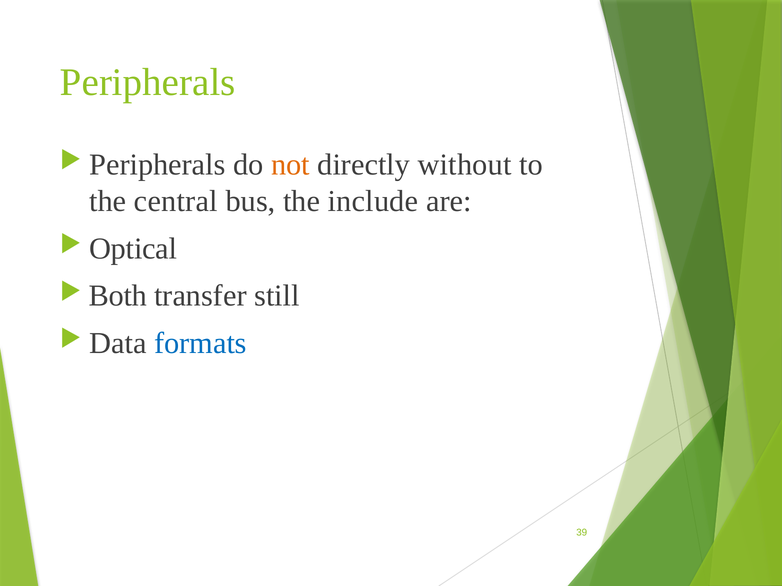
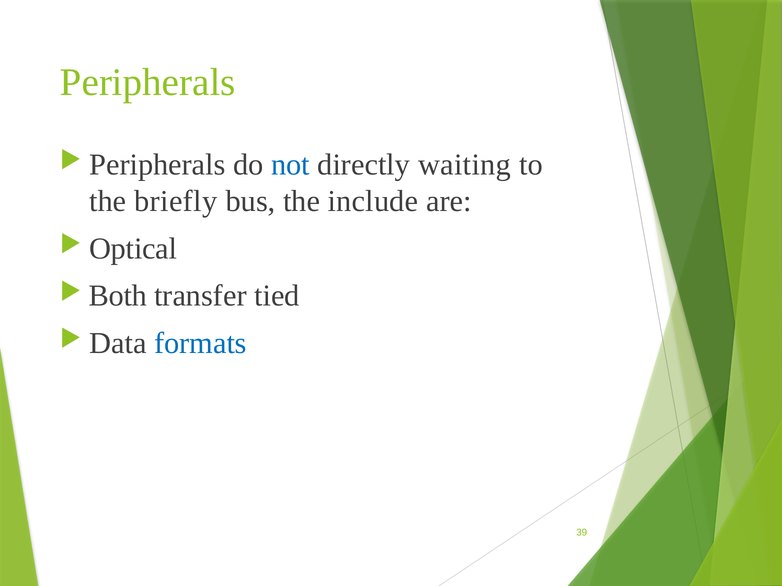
not colour: orange -> blue
without: without -> waiting
central: central -> briefly
still: still -> tied
